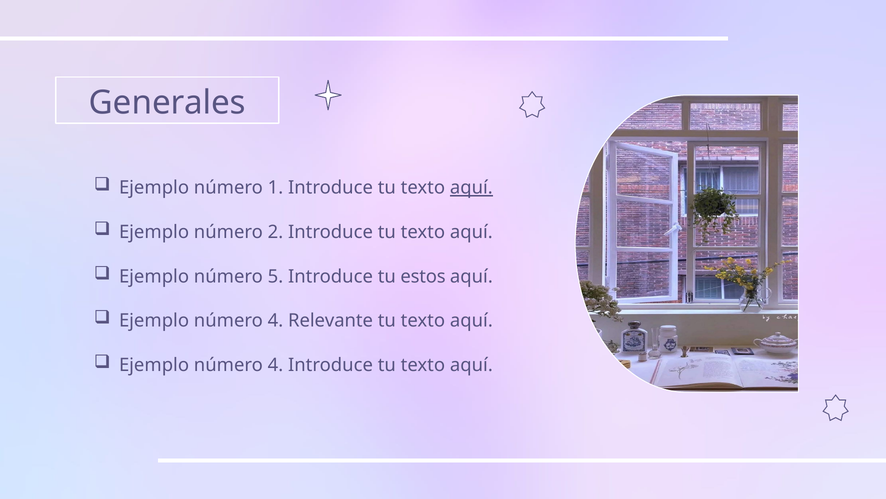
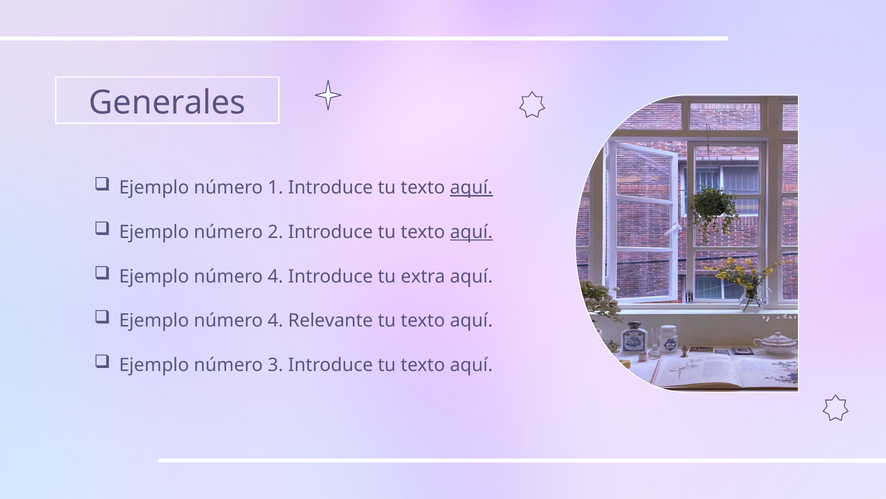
aquí at (471, 232) underline: none -> present
5 at (275, 276): 5 -> 4
estos: estos -> extra
4 at (275, 365): 4 -> 3
